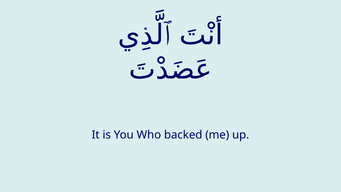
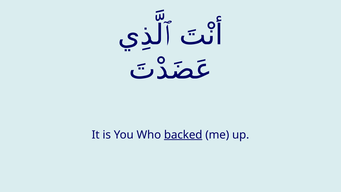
backed underline: none -> present
